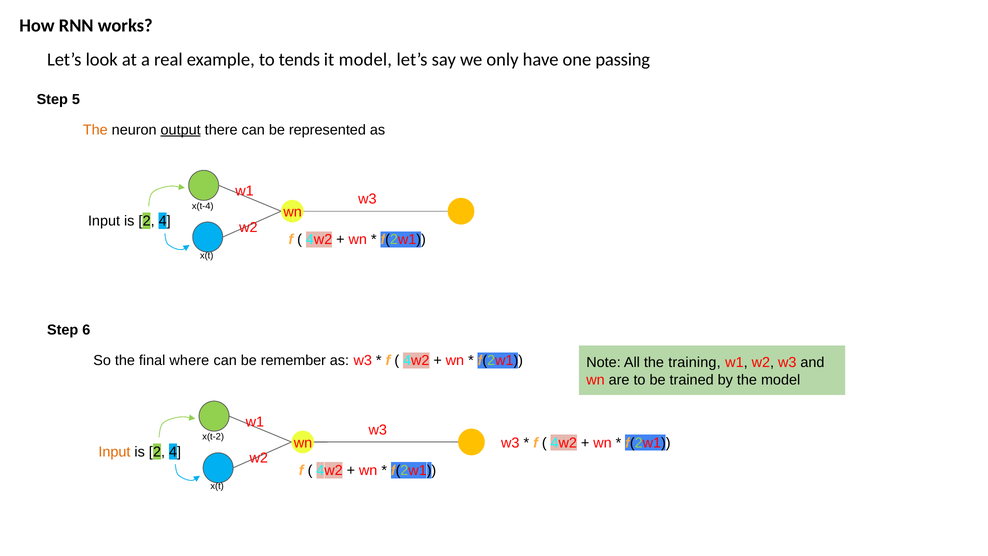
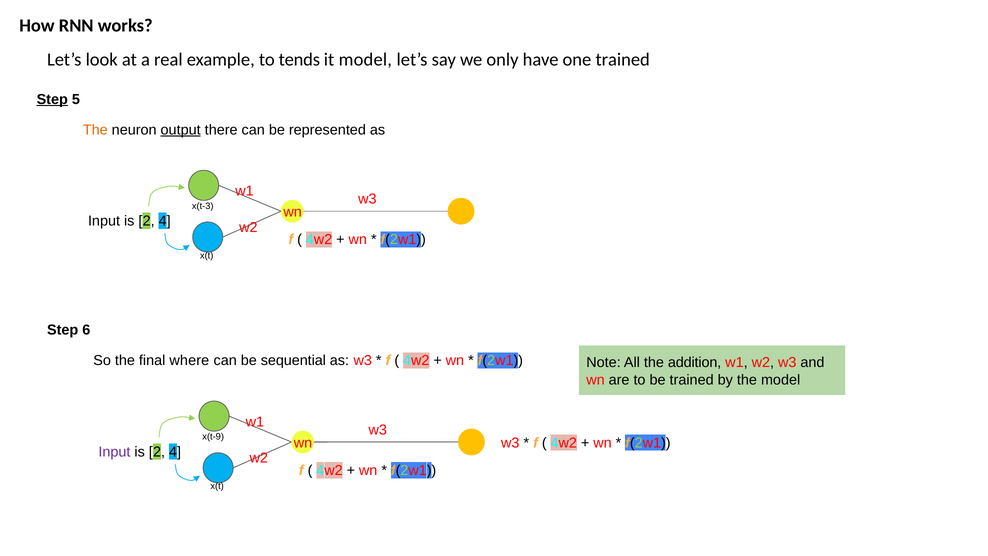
one passing: passing -> trained
Step at (52, 99) underline: none -> present
x(t-4: x(t-4 -> x(t-3
remember: remember -> sequential
training: training -> addition
x(t-2: x(t-2 -> x(t-9
Input at (114, 452) colour: orange -> purple
